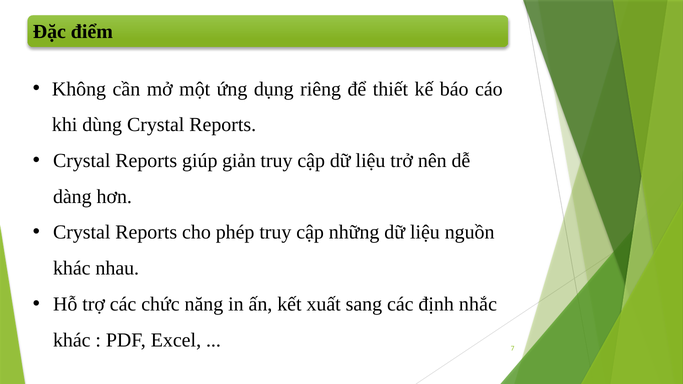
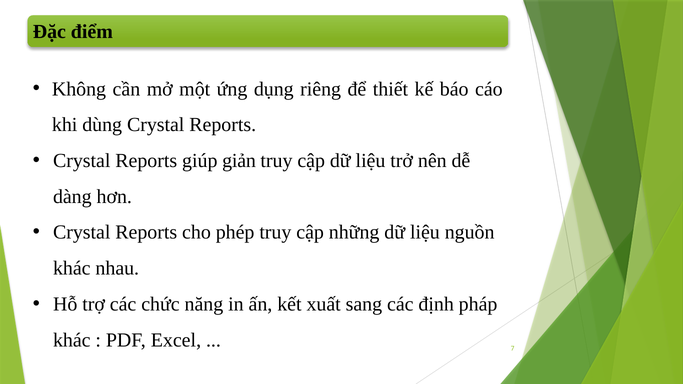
nhắc: nhắc -> pháp
